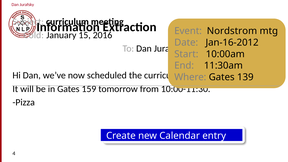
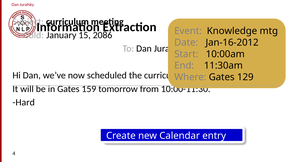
Nordstrom: Nordstrom -> Knowledge
2016: 2016 -> 2086
139: 139 -> 129
Pizza: Pizza -> Hard
